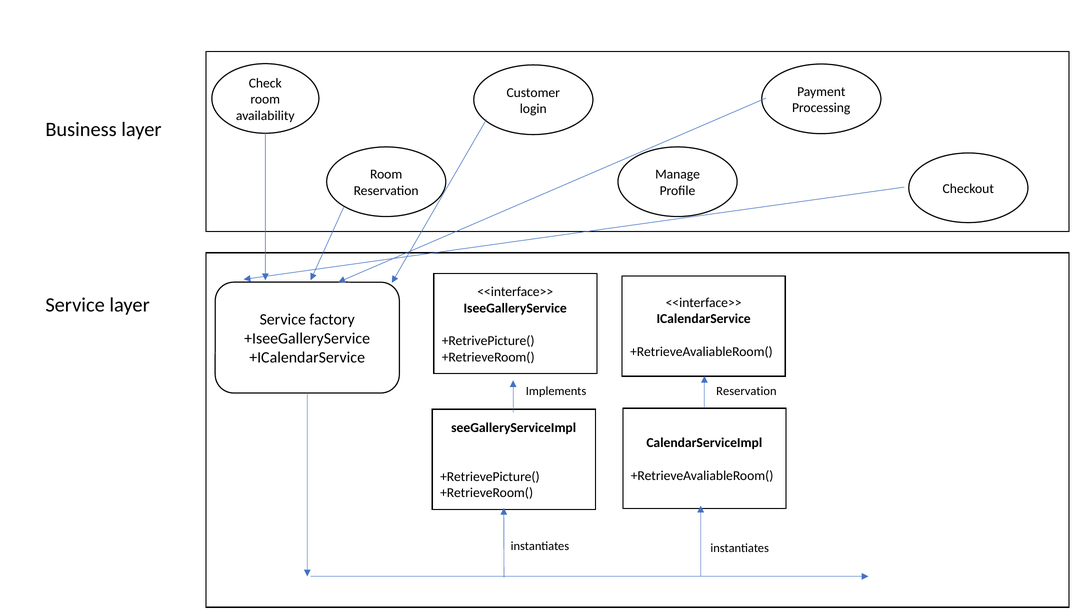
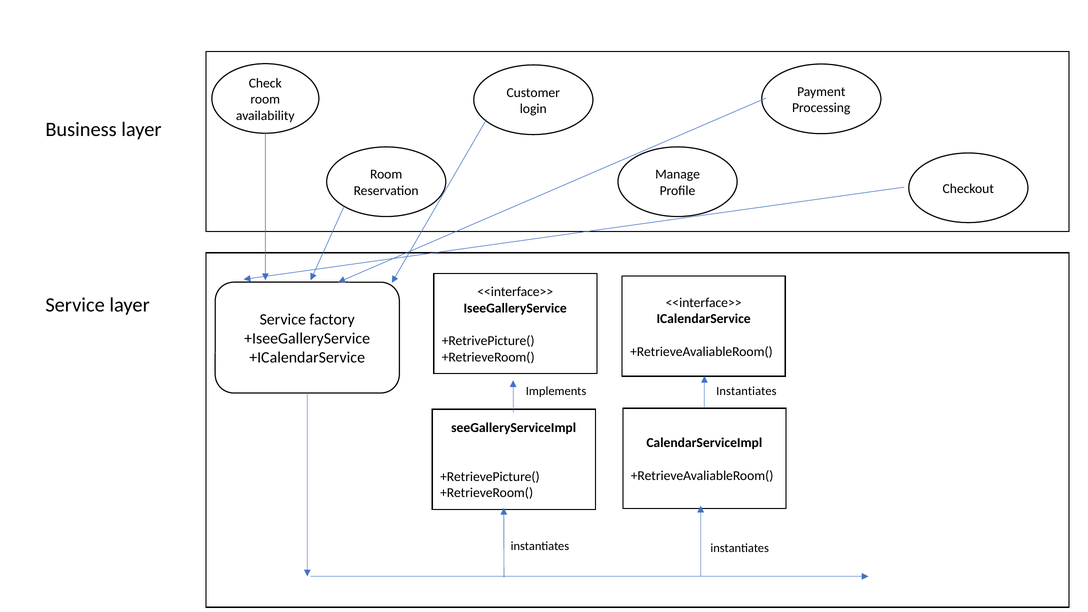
Implements Reservation: Reservation -> Instantiates
